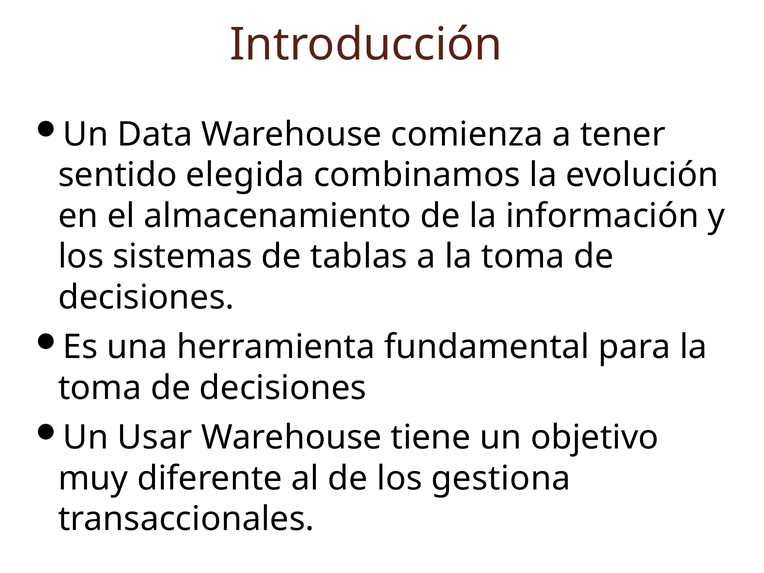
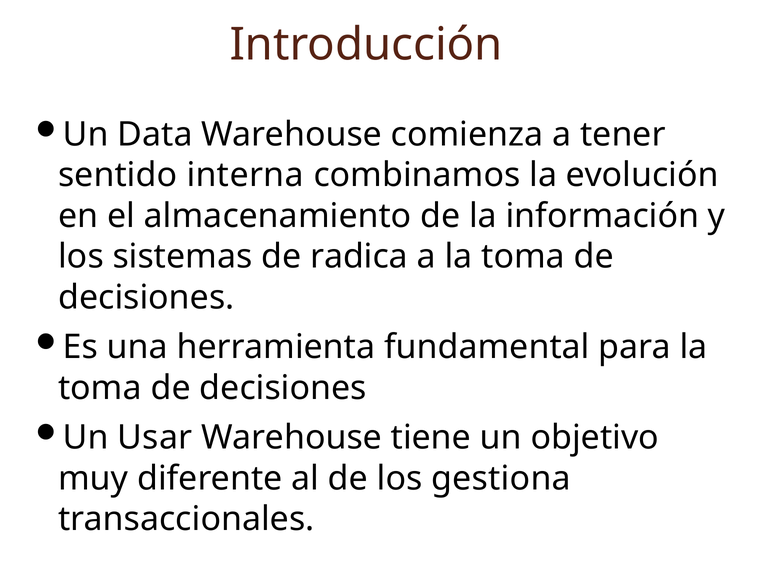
elegida: elegida -> interna
tablas: tablas -> radica
